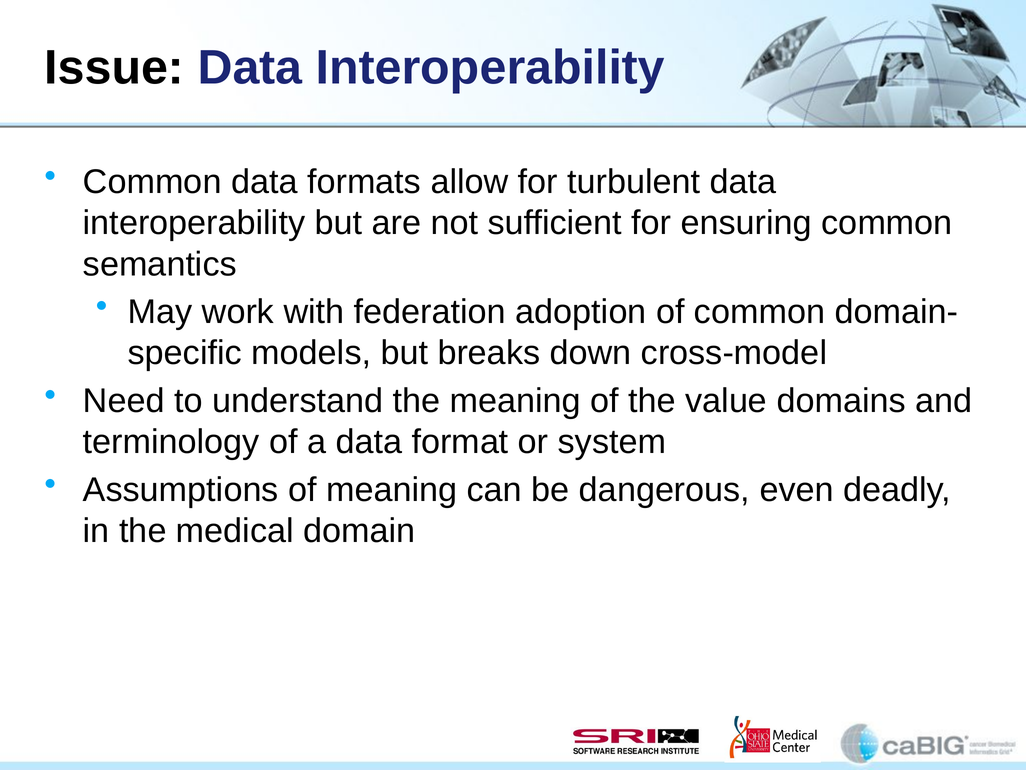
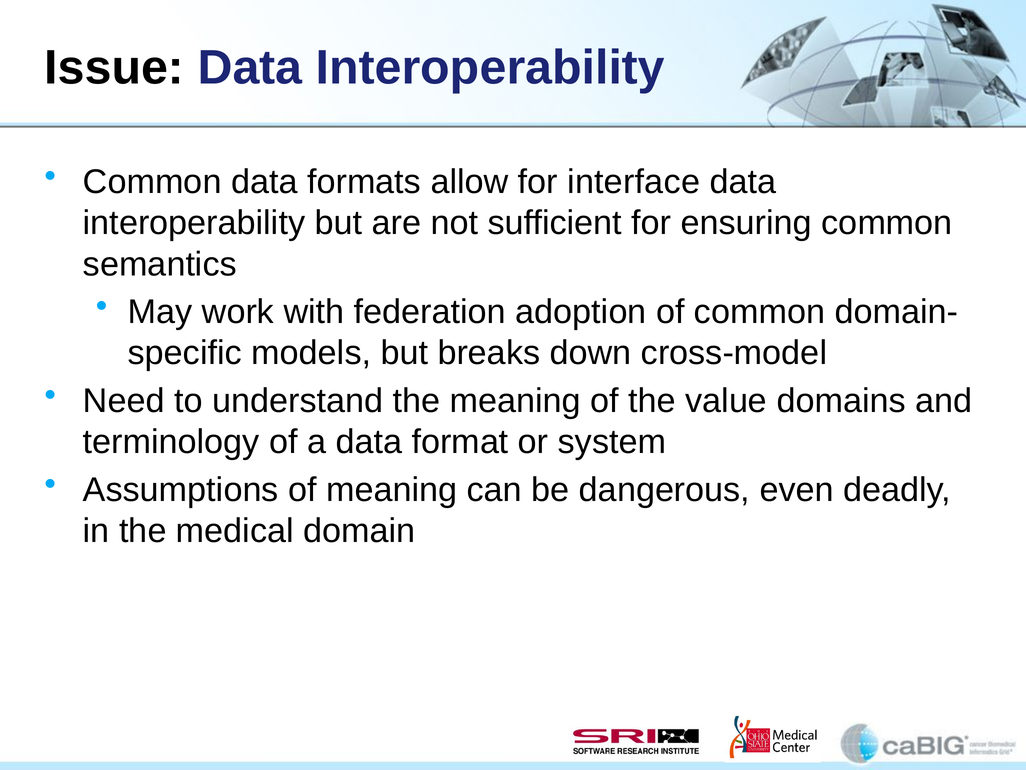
turbulent: turbulent -> interface
